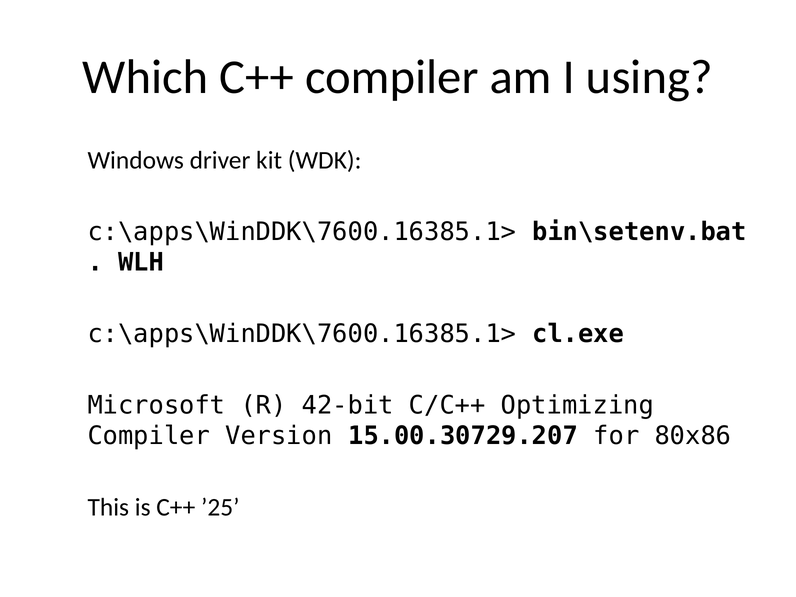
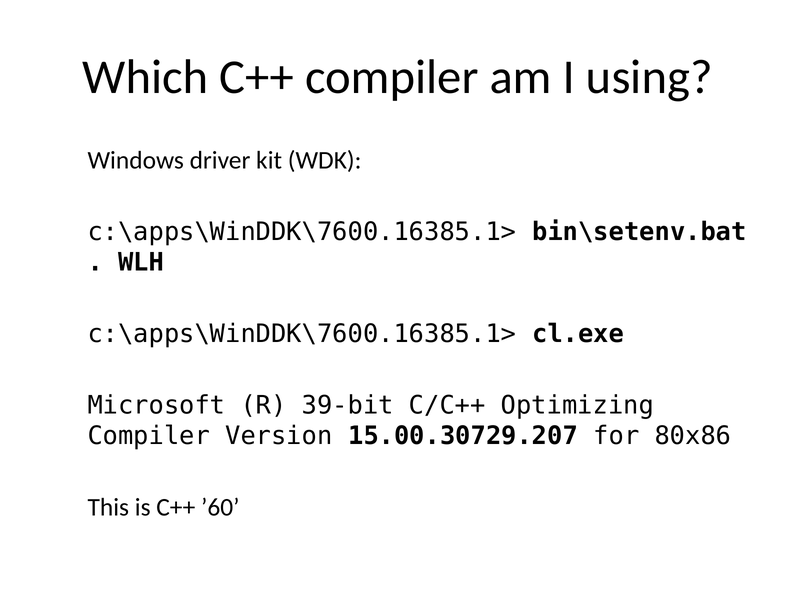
42-bit: 42-bit -> 39-bit
’25: ’25 -> ’60
